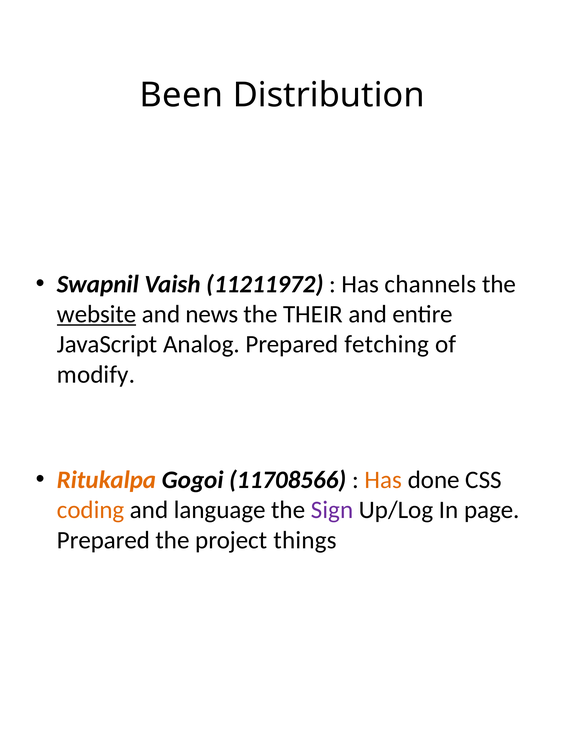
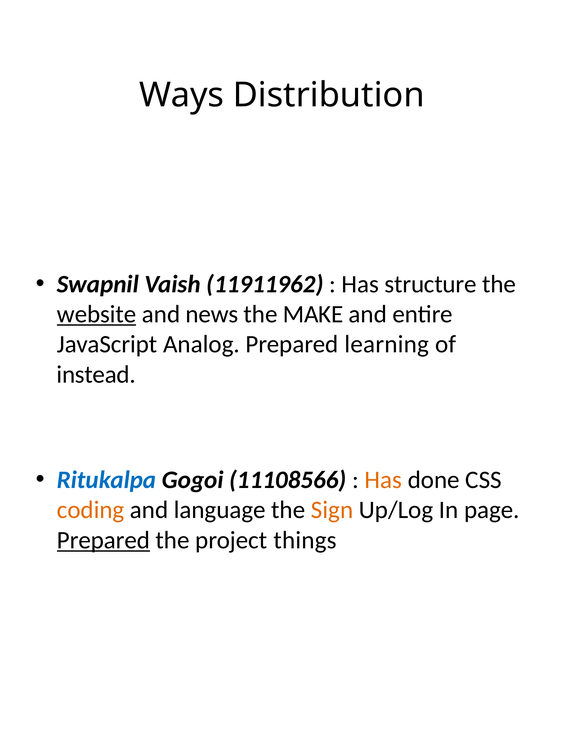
Been: Been -> Ways
11211972: 11211972 -> 11911962
channels: channels -> structure
THEIR: THEIR -> MAKE
fetching: fetching -> learning
modify: modify -> instead
Ritukalpa colour: orange -> blue
11708566: 11708566 -> 11108566
Sign colour: purple -> orange
Prepared at (103, 539) underline: none -> present
